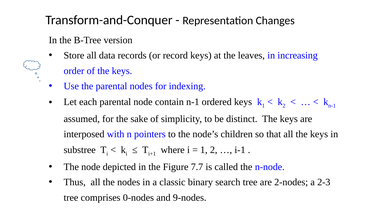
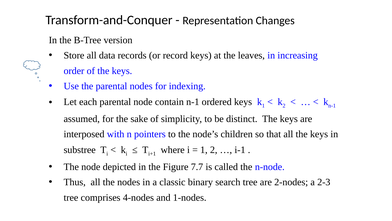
0-nodes: 0-nodes -> 4-nodes
9-nodes: 9-nodes -> 1-nodes
